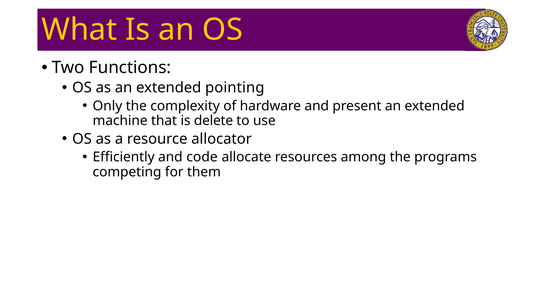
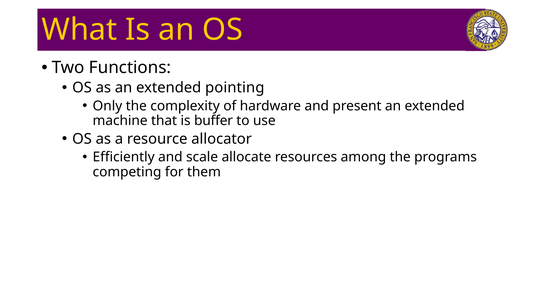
delete: delete -> buffer
code: code -> scale
